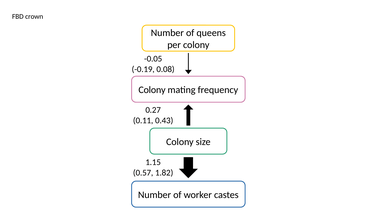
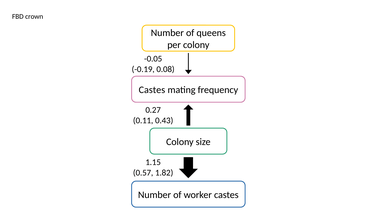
Colony at (152, 90): Colony -> Castes
